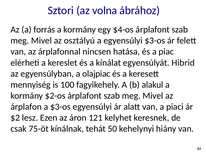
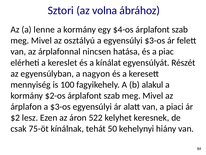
forrás: forrás -> lenne
Hibrid: Hibrid -> Részét
olajpiac: olajpiac -> nagyon
121: 121 -> 522
